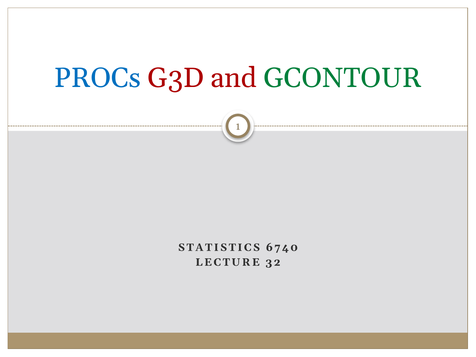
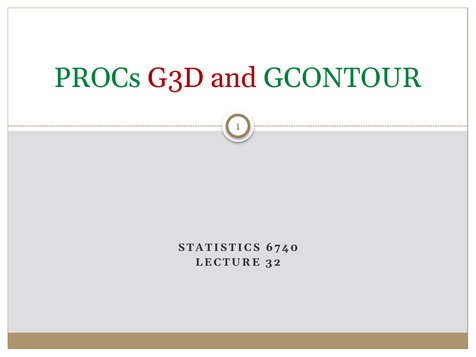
PROCs colour: blue -> green
